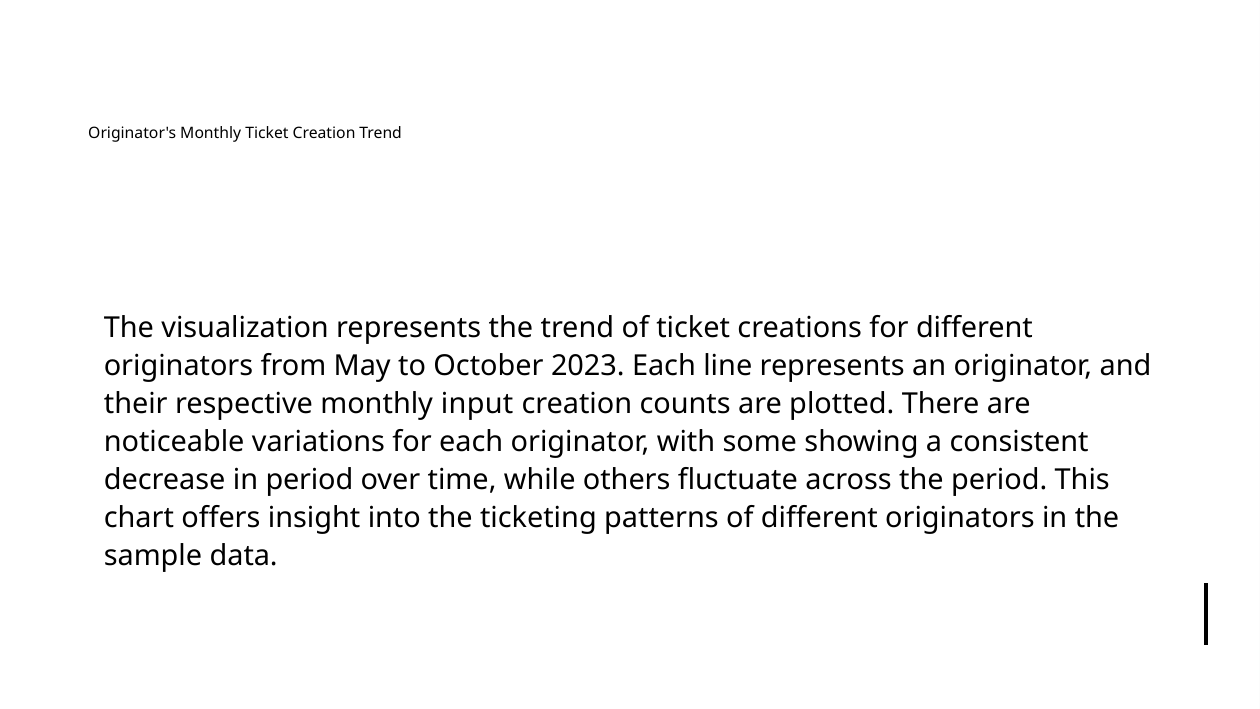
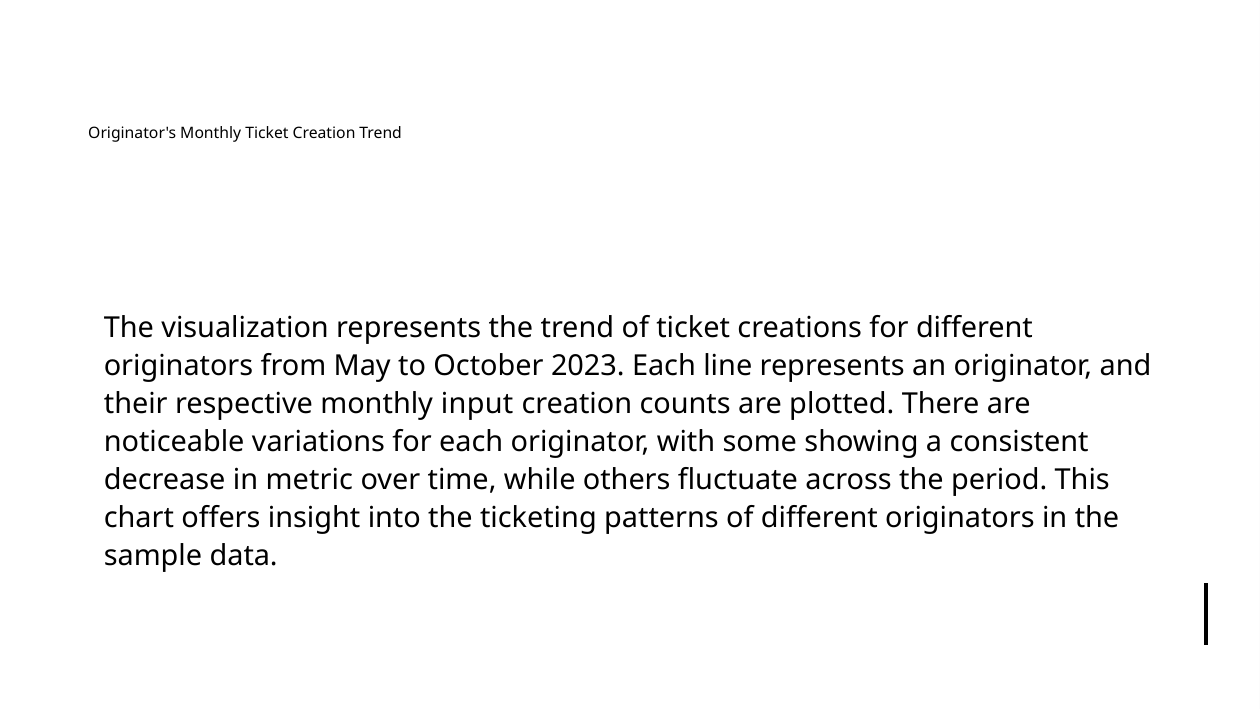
in period: period -> metric
